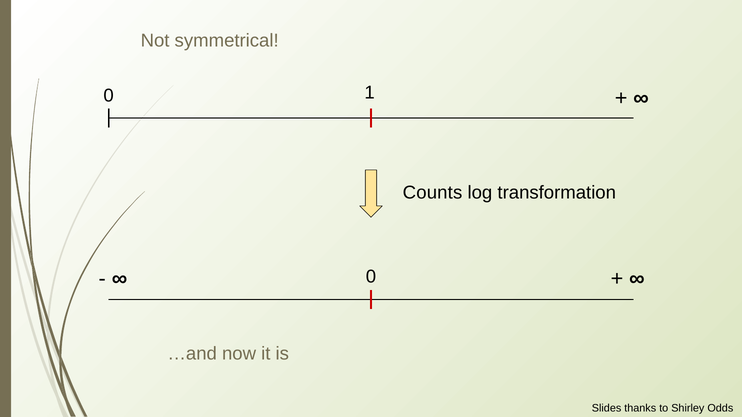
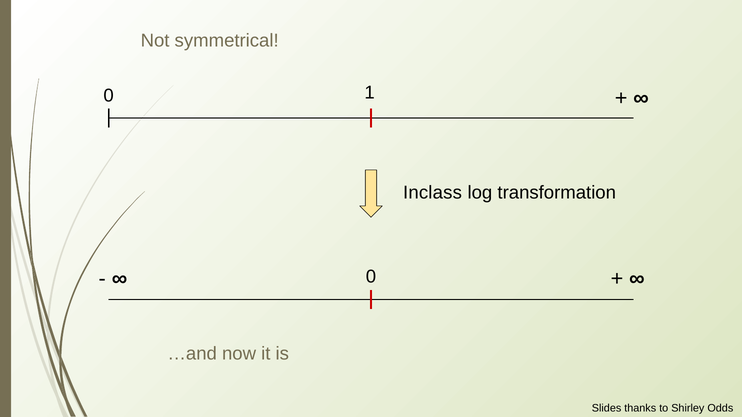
Counts: Counts -> Inclass
